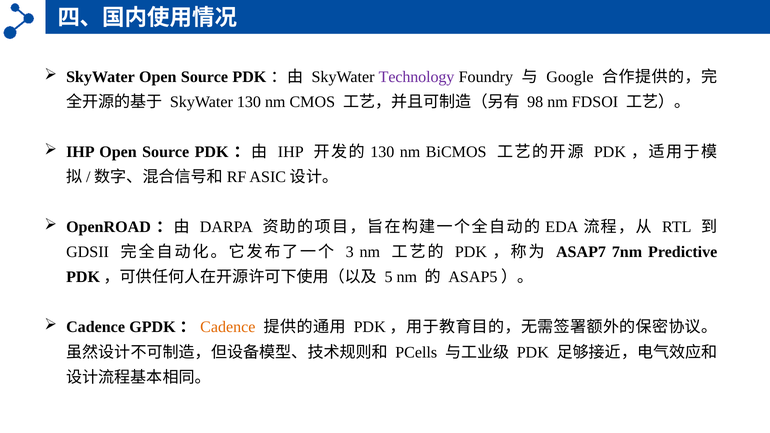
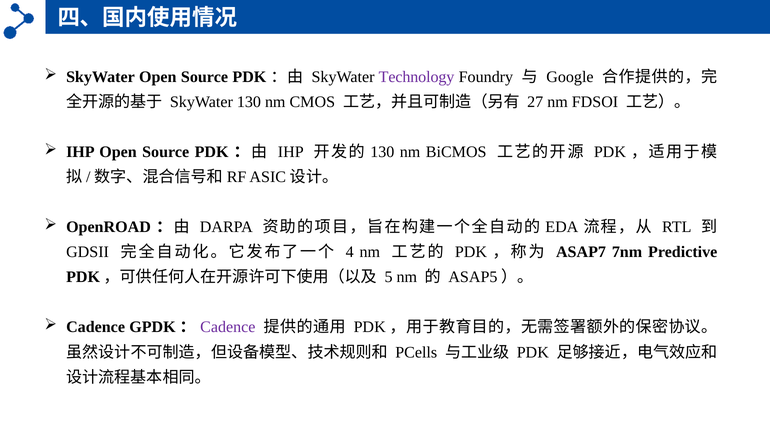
98: 98 -> 27
3: 3 -> 4
Cadence at (228, 327) colour: orange -> purple
